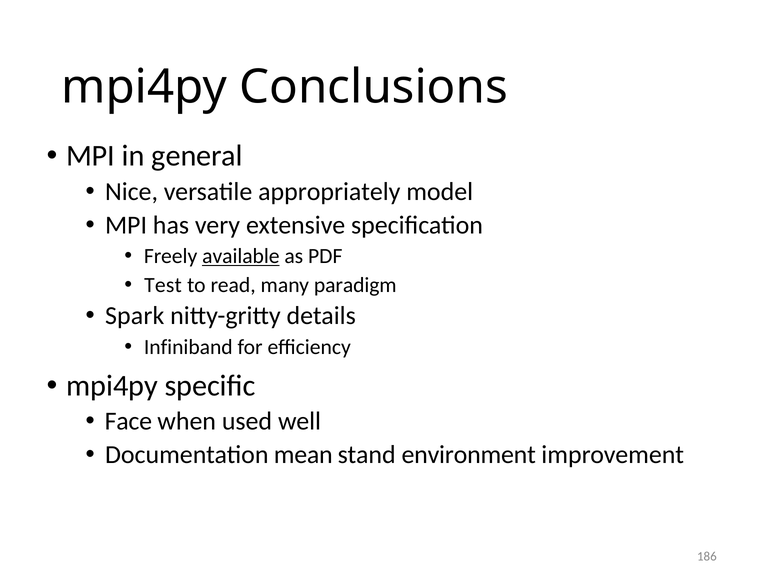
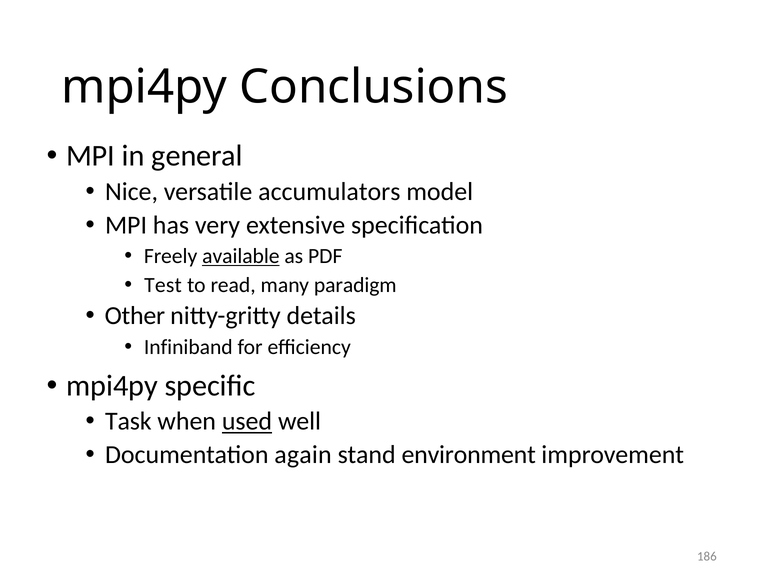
appropriately: appropriately -> accumulators
Spark: Spark -> Other
Face: Face -> Task
used underline: none -> present
mean: mean -> again
